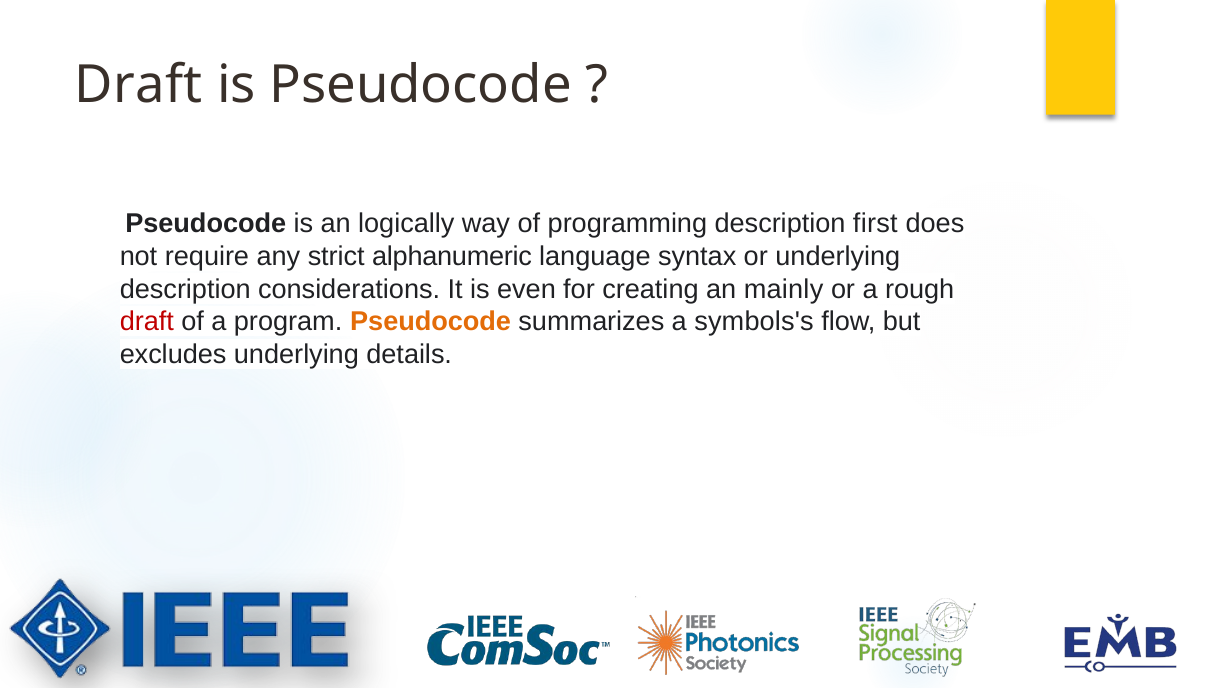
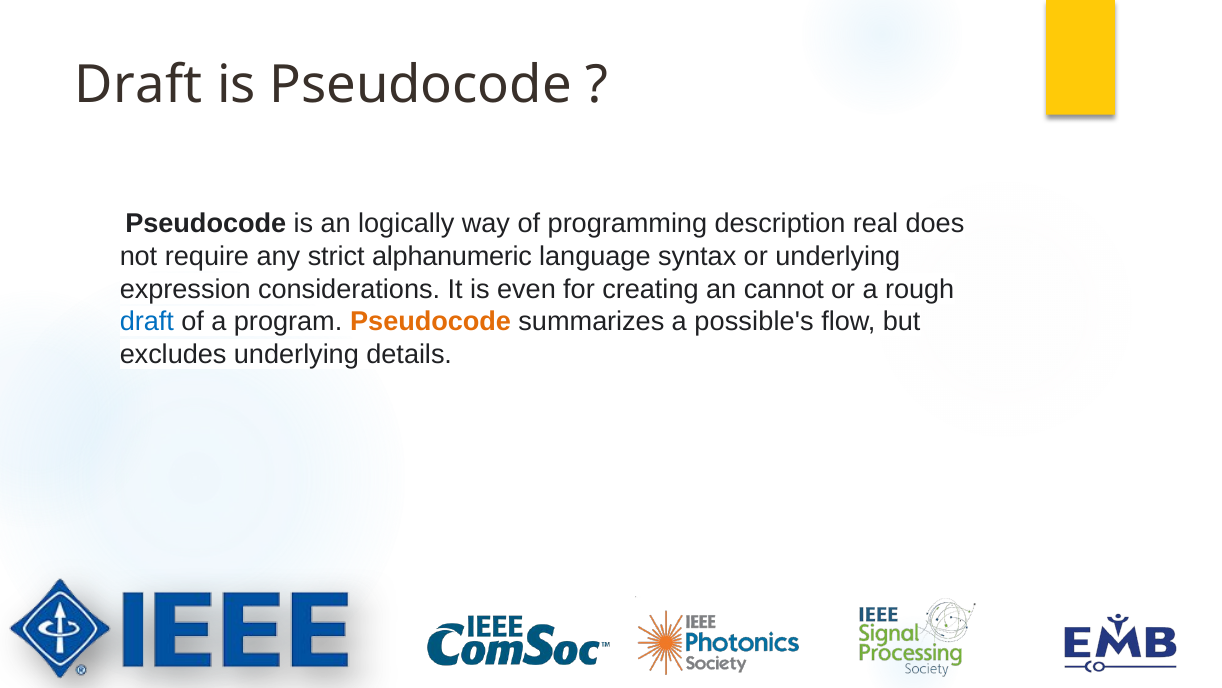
first: first -> real
description at (185, 289): description -> expression
mainly: mainly -> cannot
draft at (147, 321) colour: red -> blue
symbols's: symbols's -> possible's
